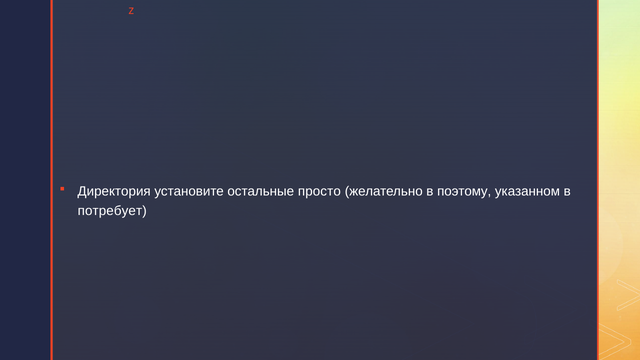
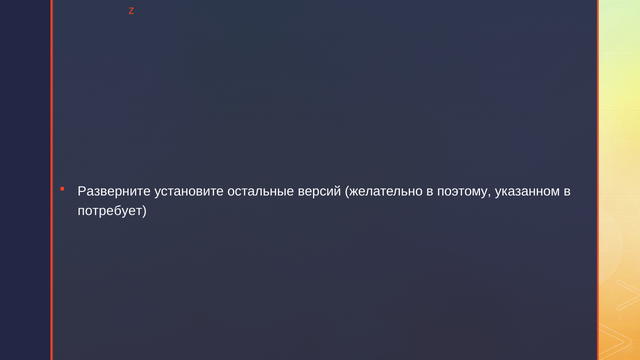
Директория: Директория -> Разверните
просто: просто -> версий
